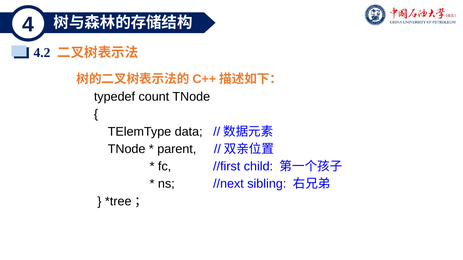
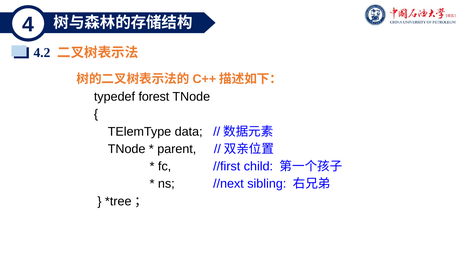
count: count -> forest
